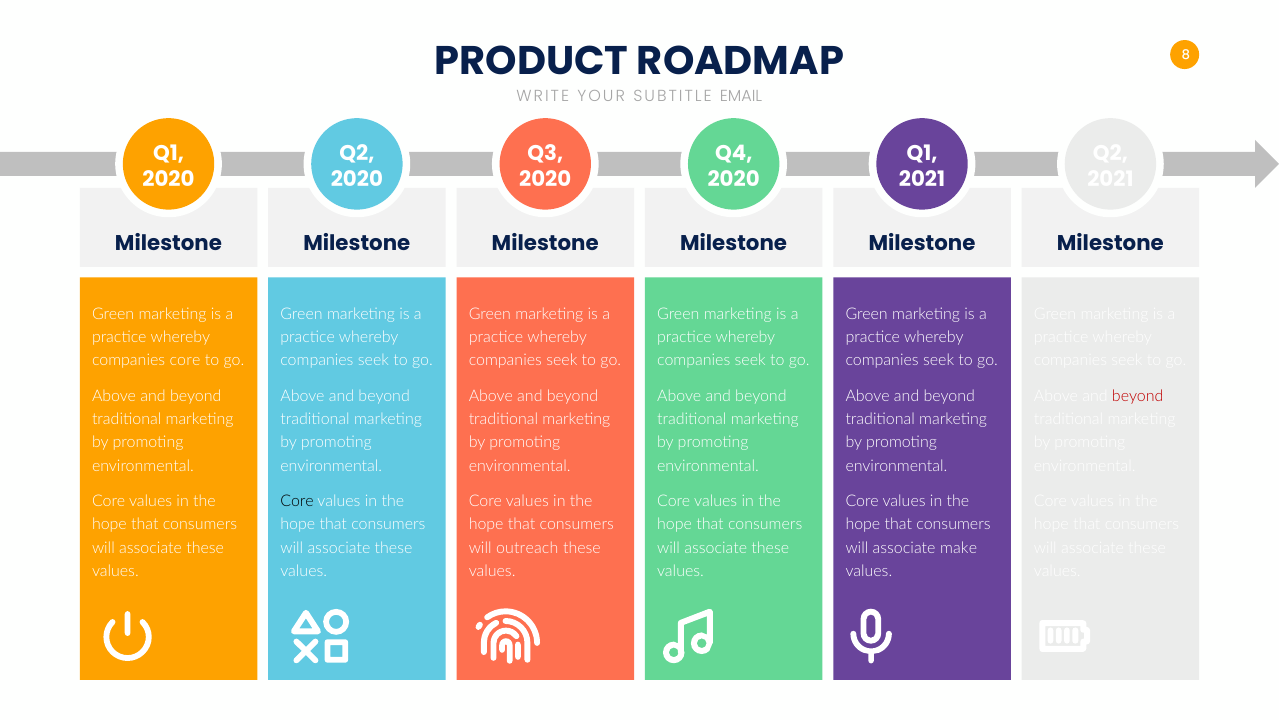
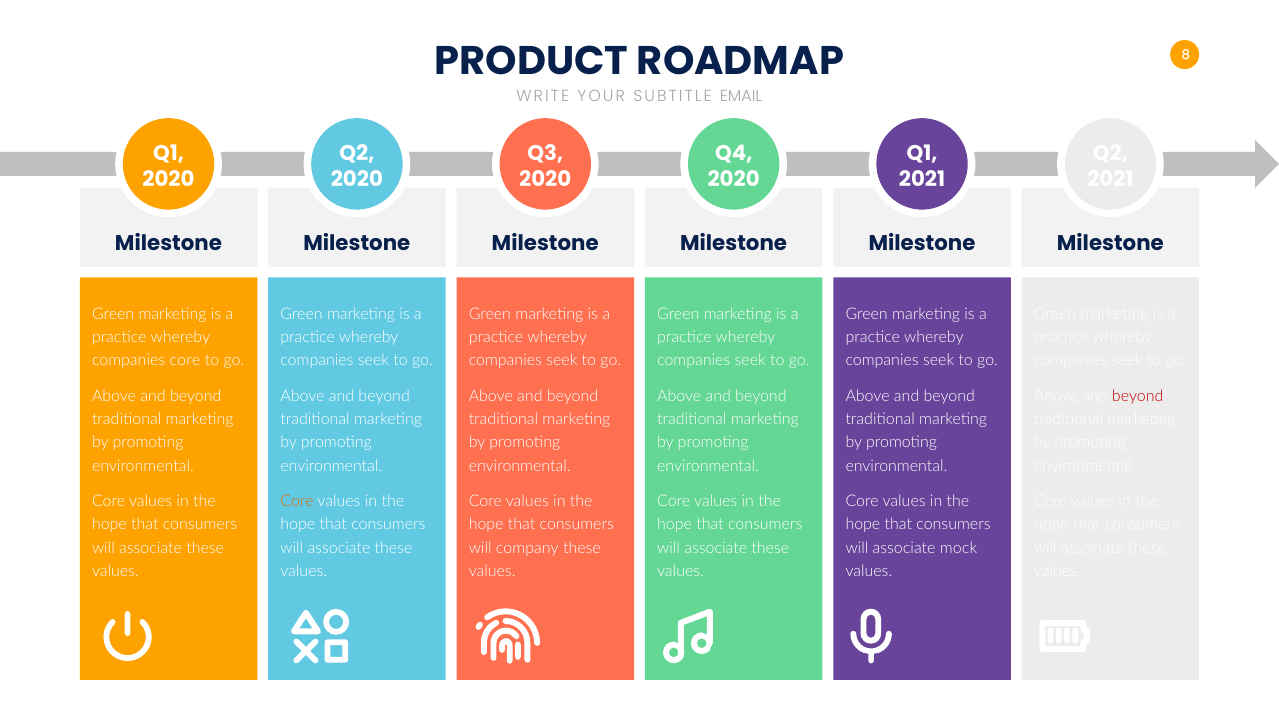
Core at (297, 501) colour: black -> orange
outreach: outreach -> company
make: make -> mock
